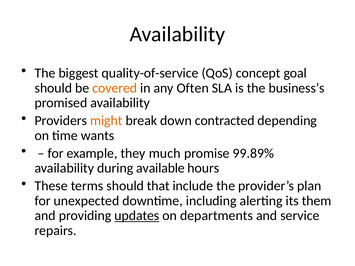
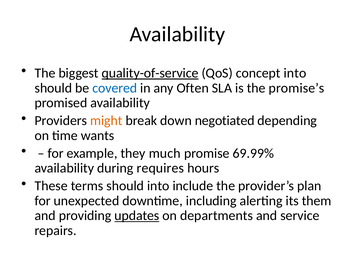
quality-of-service underline: none -> present
concept goal: goal -> into
covered colour: orange -> blue
business’s: business’s -> promise’s
contracted: contracted -> negotiated
99.89%: 99.89% -> 69.99%
available: available -> requires
should that: that -> into
